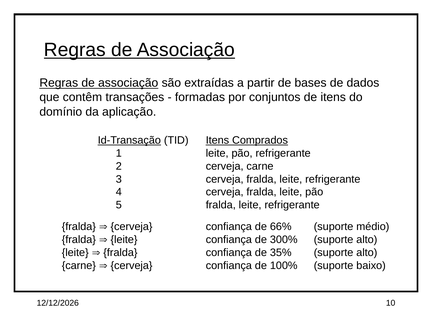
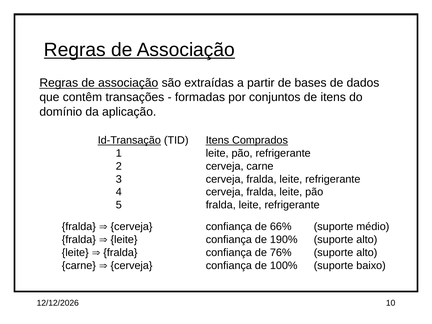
300%: 300% -> 190%
35%: 35% -> 76%
